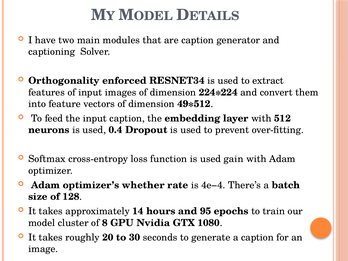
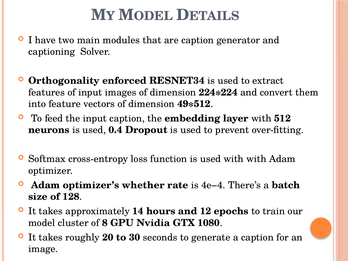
used gain: gain -> with
95: 95 -> 12
